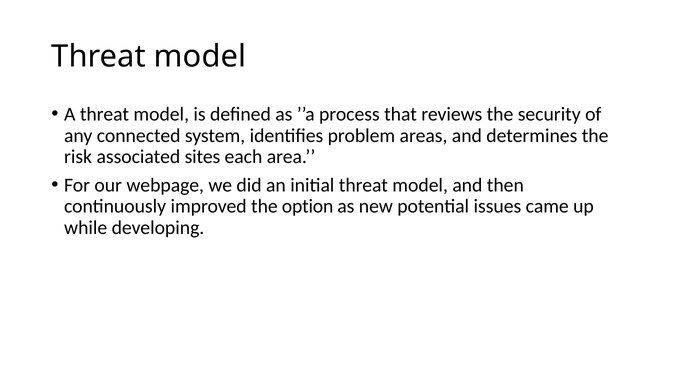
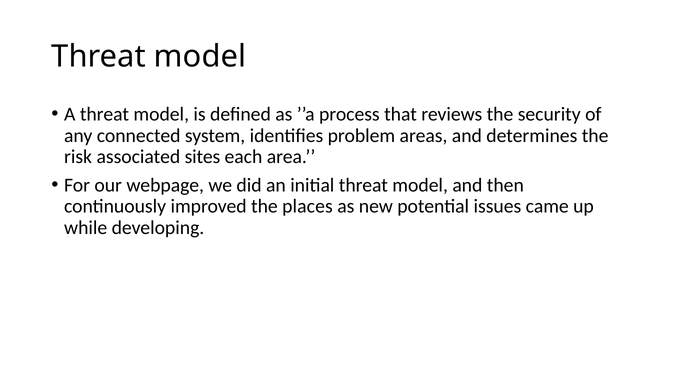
option: option -> places
